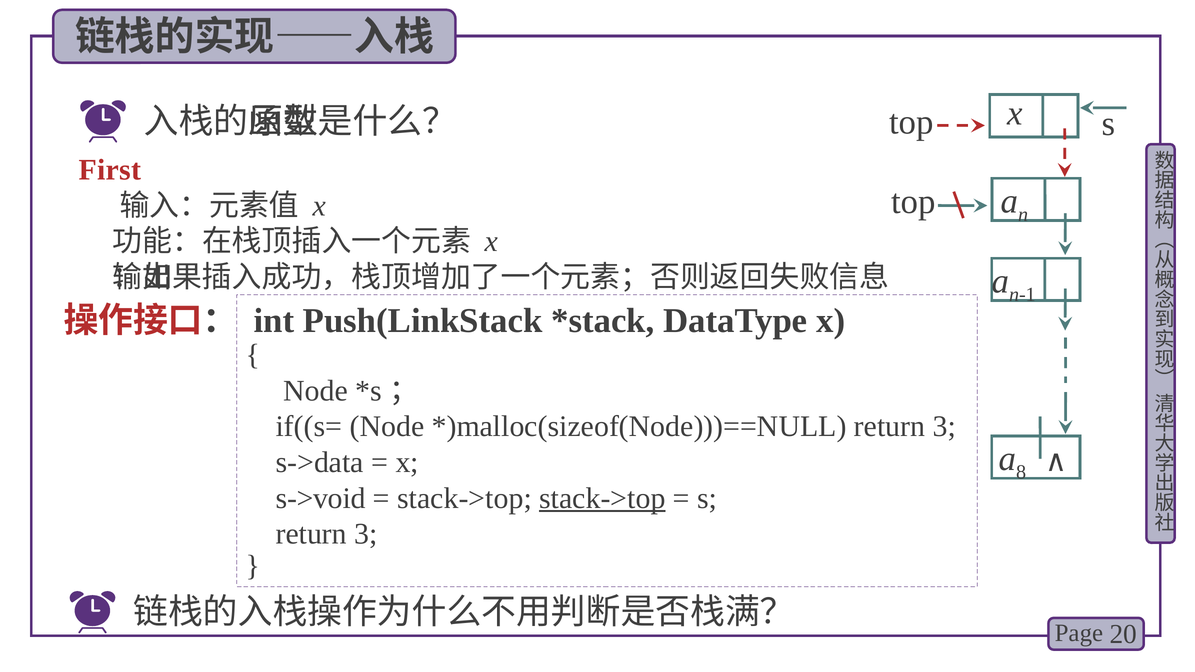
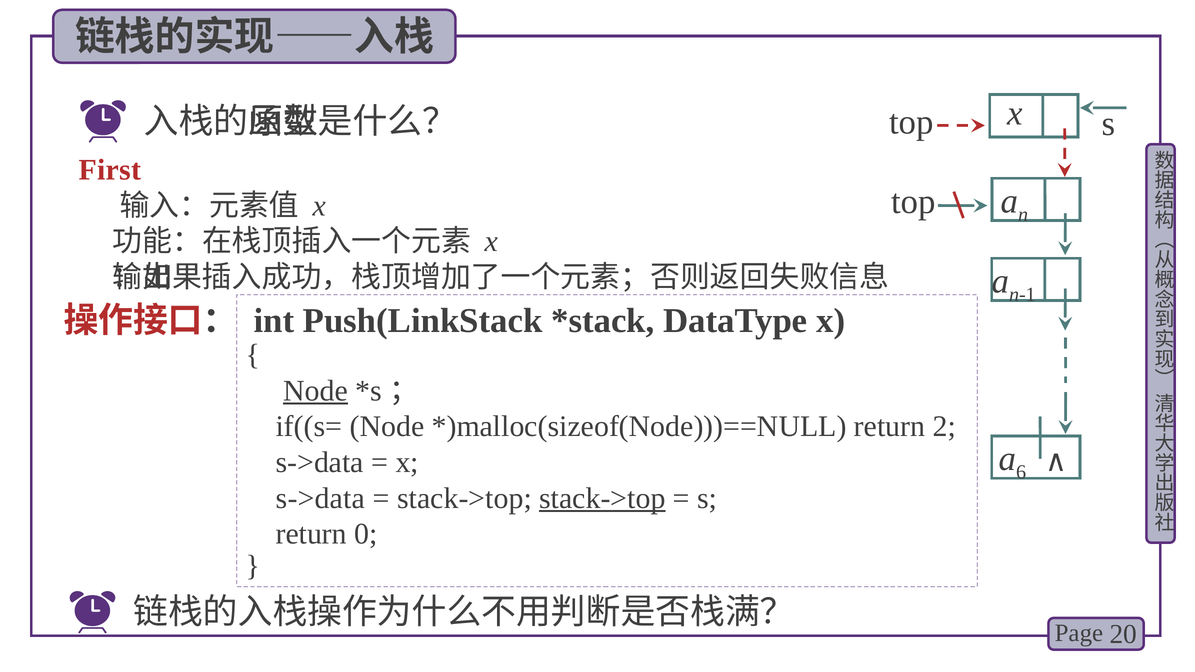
Node at (315, 391) underline: none -> present
3 at (944, 427): 3 -> 2
8: 8 -> 6
s->void at (321, 498): s->void -> s->data
3 at (366, 534): 3 -> 0
